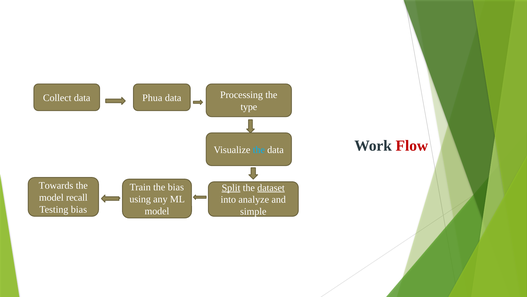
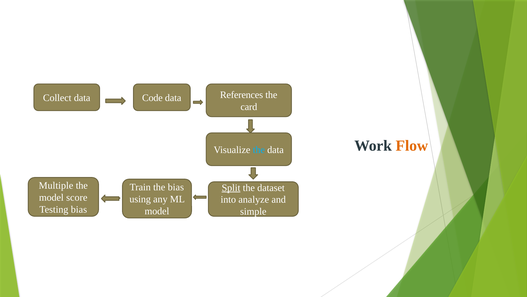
Phua: Phua -> Code
Processing: Processing -> References
type: type -> card
Flow colour: red -> orange
Towards: Towards -> Multiple
dataset underline: present -> none
recall: recall -> score
